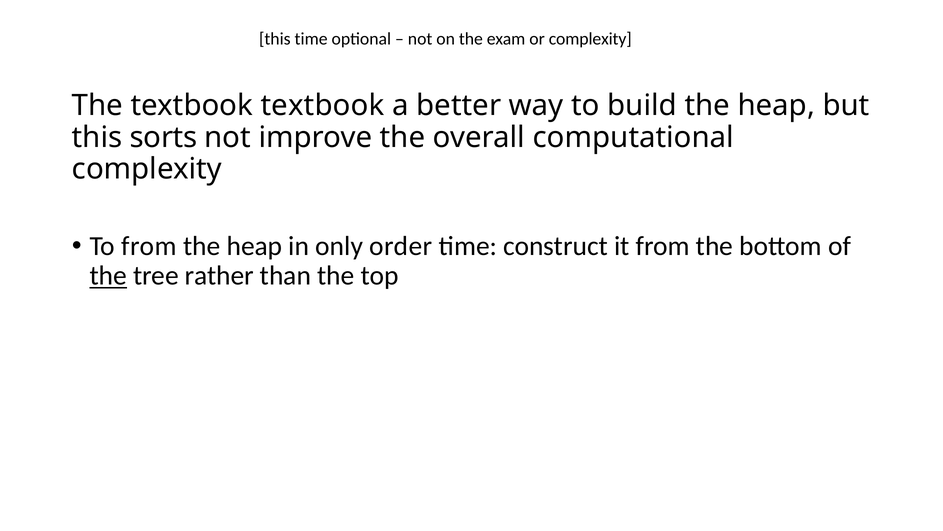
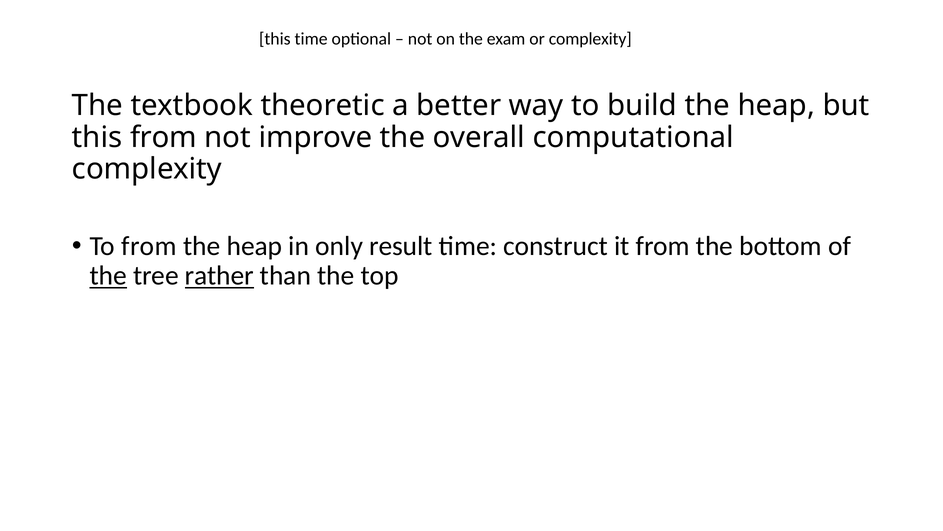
textbook textbook: textbook -> theoretic
this sorts: sorts -> from
order: order -> result
rather underline: none -> present
